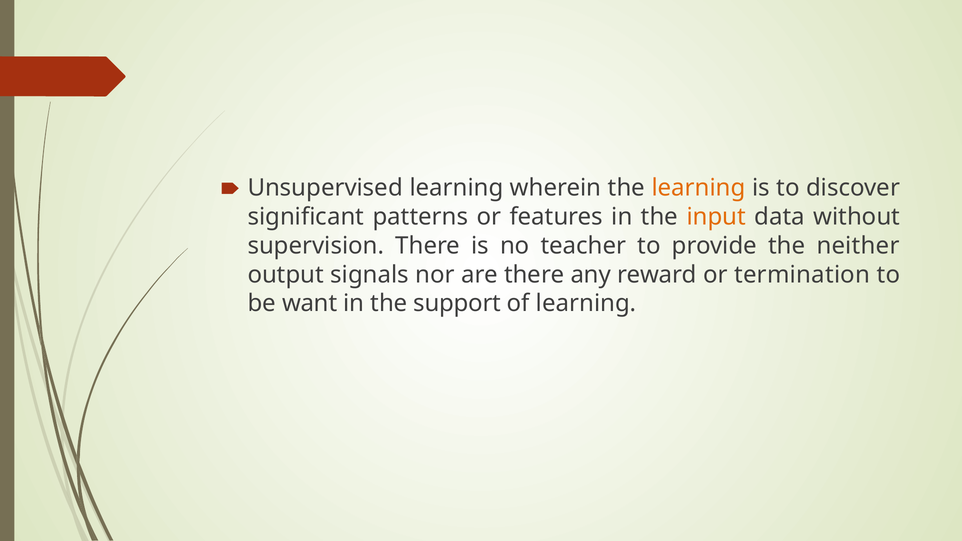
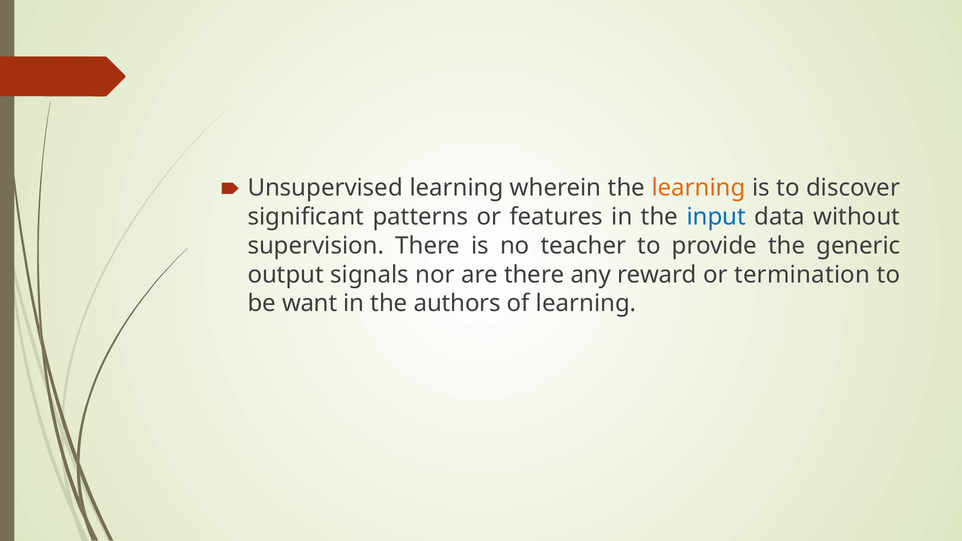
input colour: orange -> blue
neither: neither -> generic
support: support -> authors
